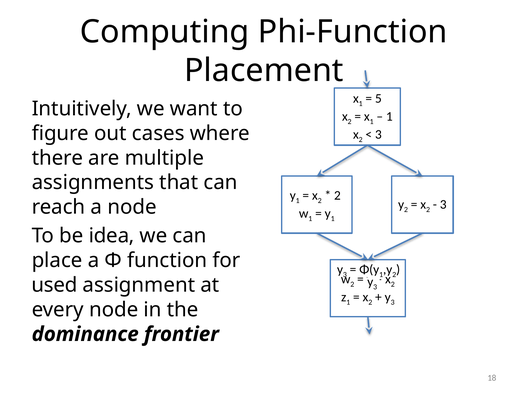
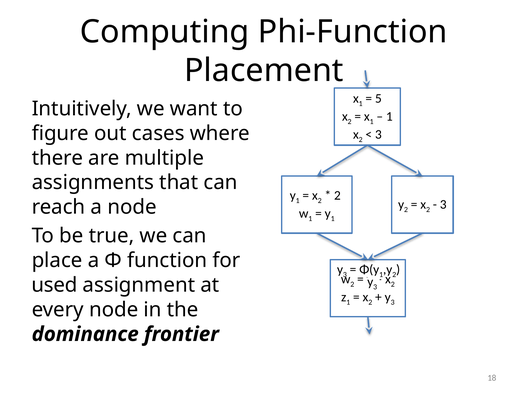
idea: idea -> true
